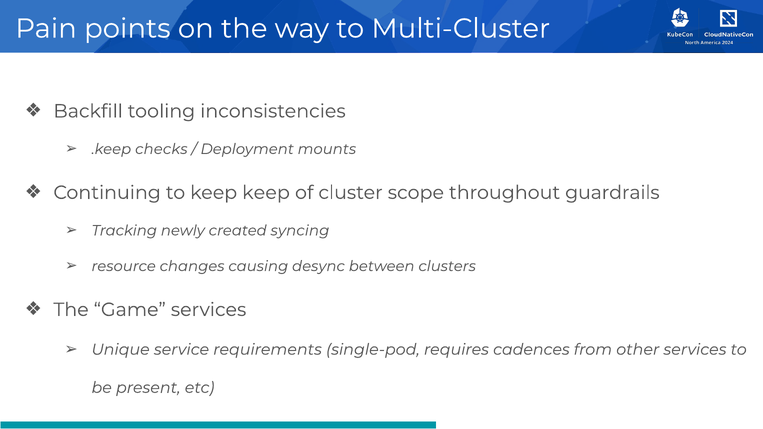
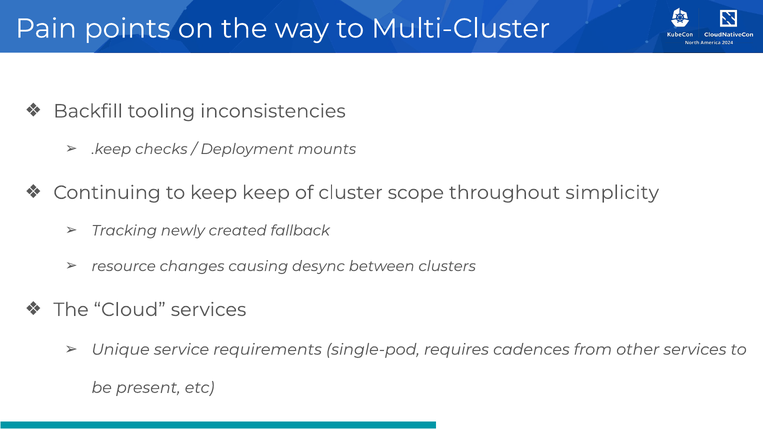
guardrails: guardrails -> simplicity
syncing: syncing -> fallback
Game: Game -> Cloud
